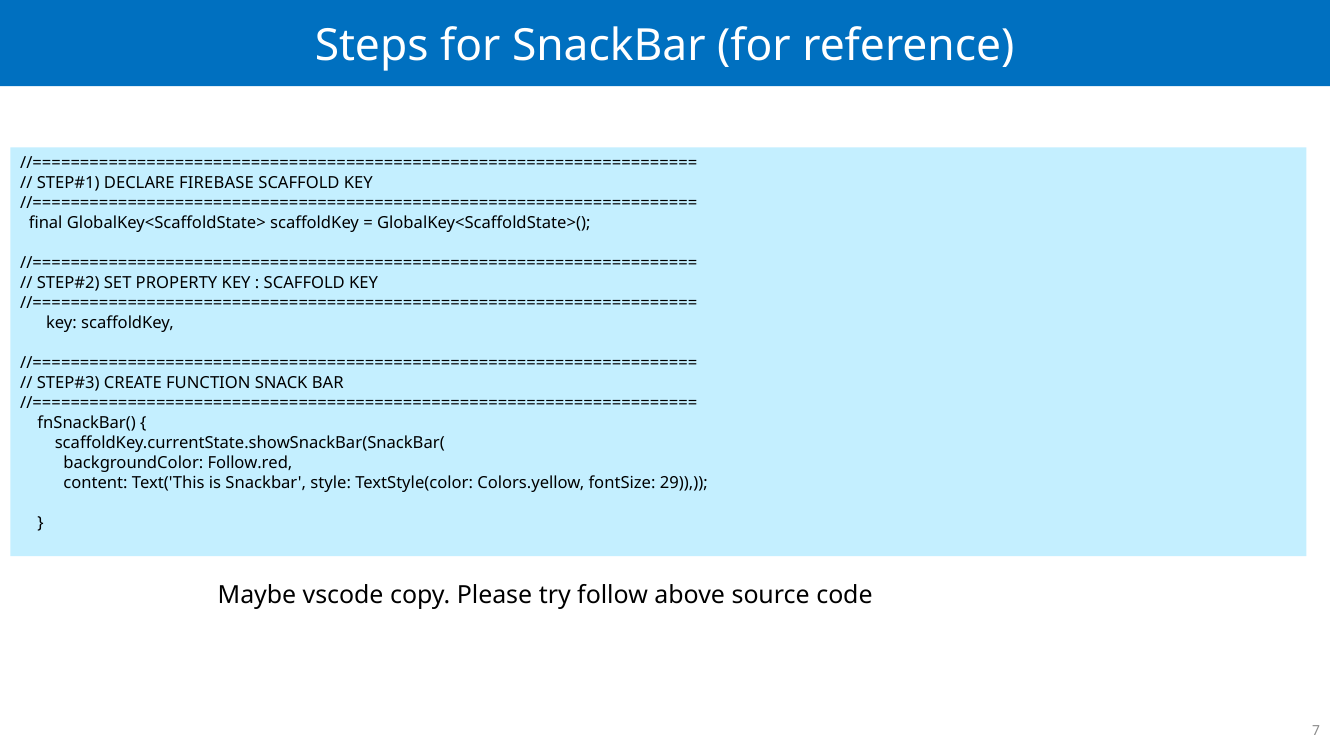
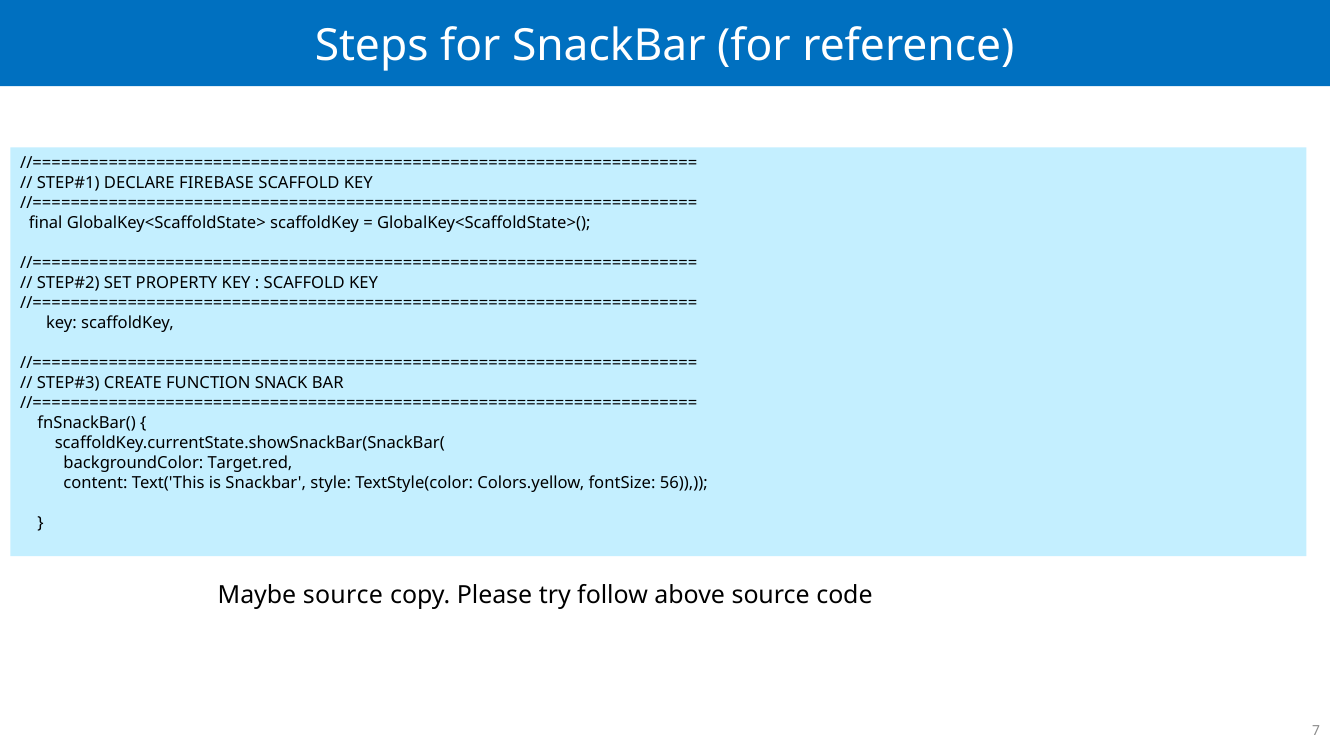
Follow.red: Follow.red -> Target.red
29: 29 -> 56
Maybe vscode: vscode -> source
